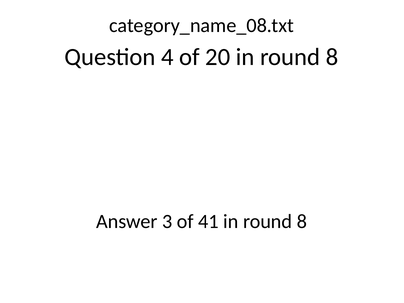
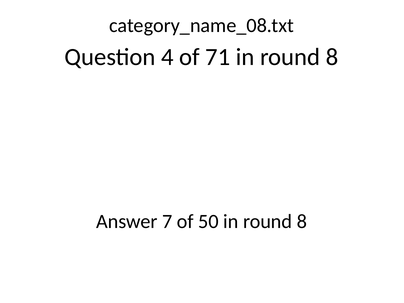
20: 20 -> 71
3: 3 -> 7
41: 41 -> 50
